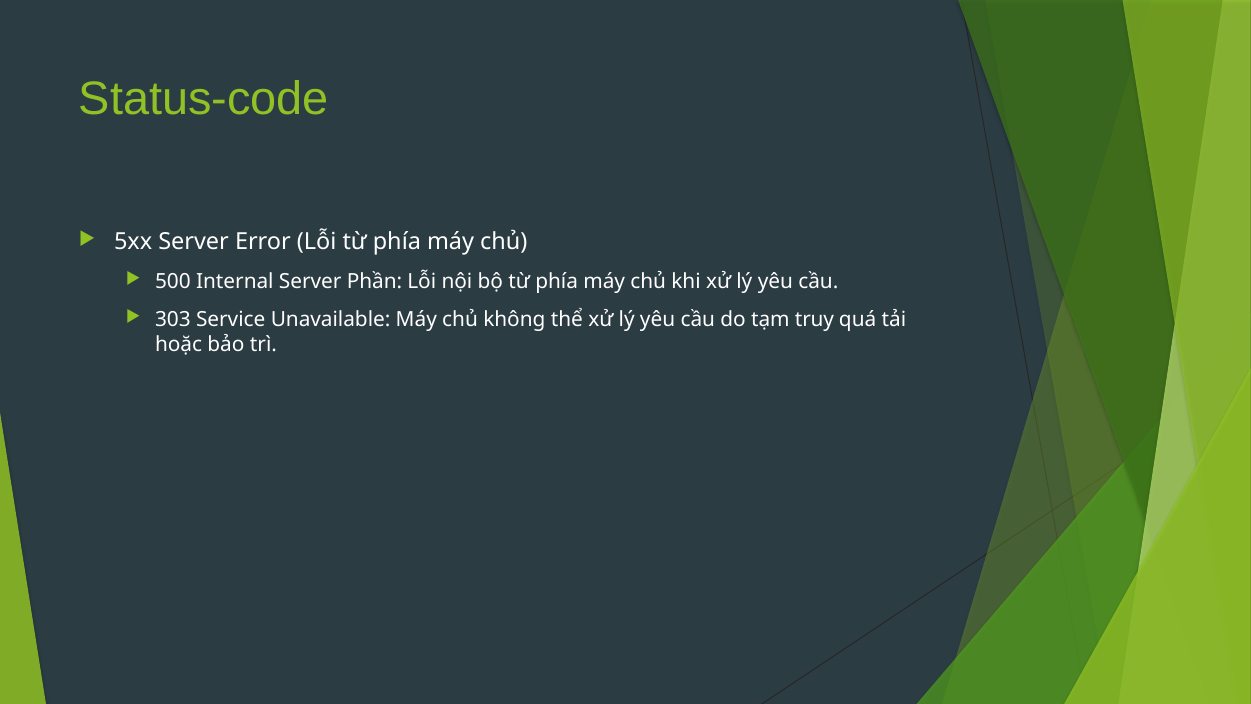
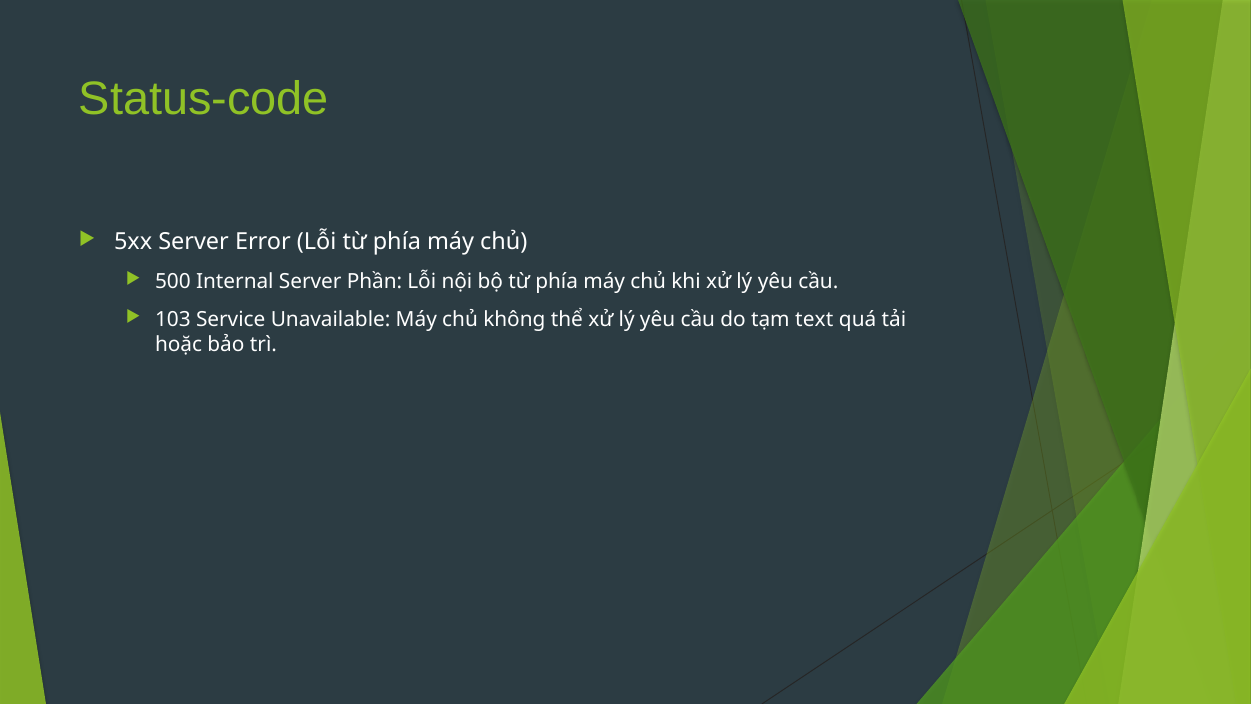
303: 303 -> 103
truy: truy -> text
